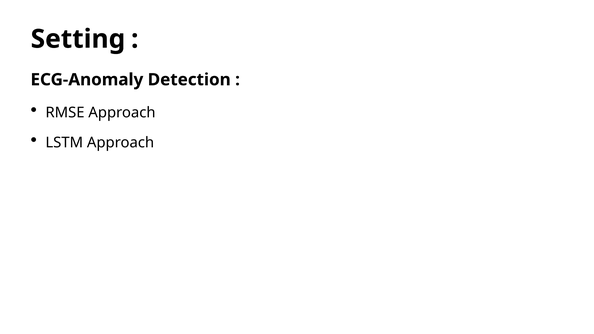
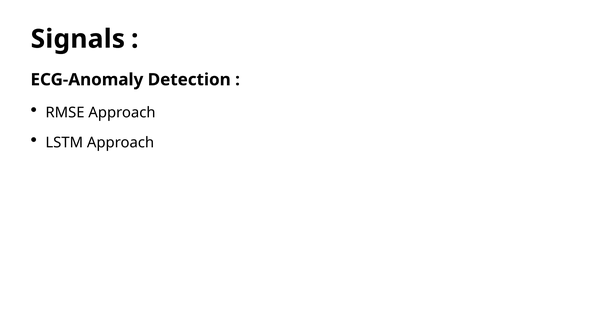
Setting: Setting -> Signals
